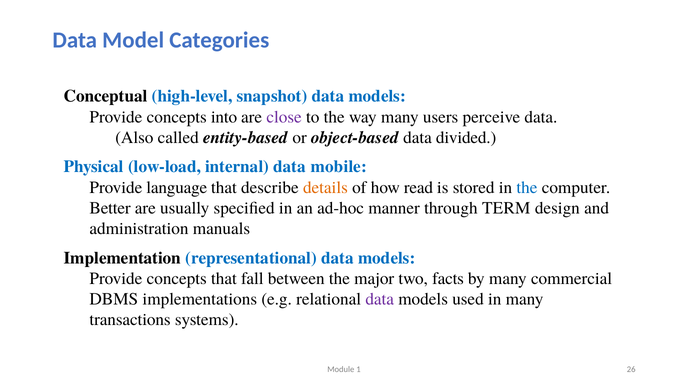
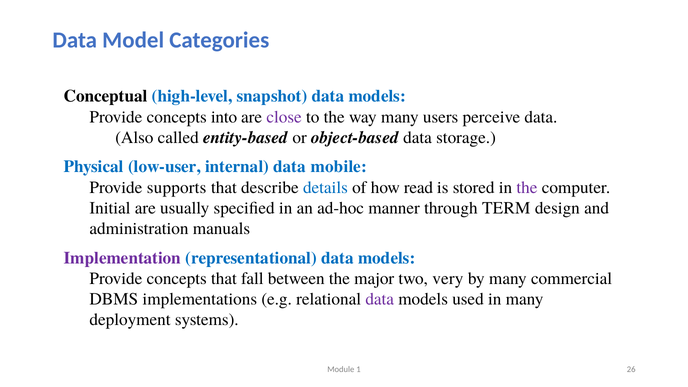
divided: divided -> storage
low-load: low-load -> low-user
language: language -> supports
details colour: orange -> blue
the at (527, 187) colour: blue -> purple
Better: Better -> Initial
Implementation colour: black -> purple
facts: facts -> very
transactions: transactions -> deployment
